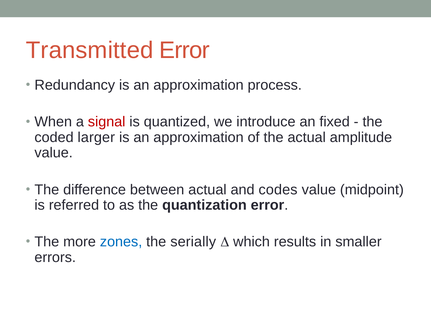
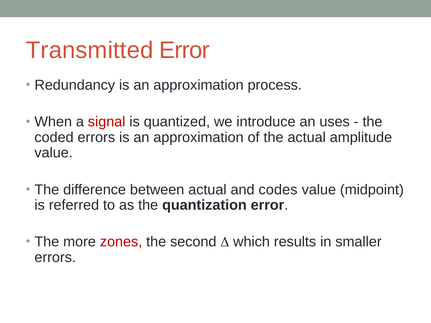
fixed: fixed -> uses
coded larger: larger -> errors
zones colour: blue -> red
serially: serially -> second
